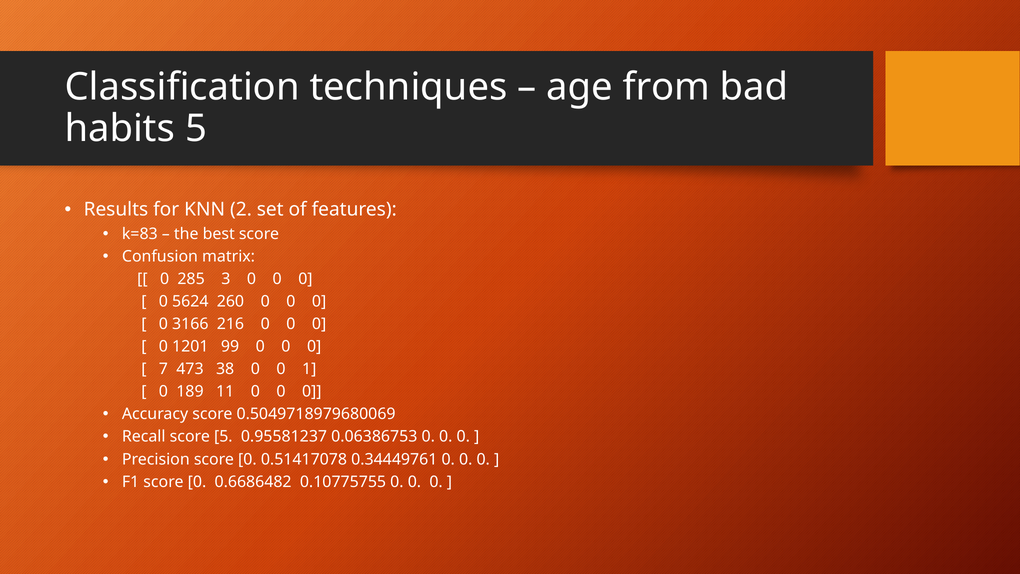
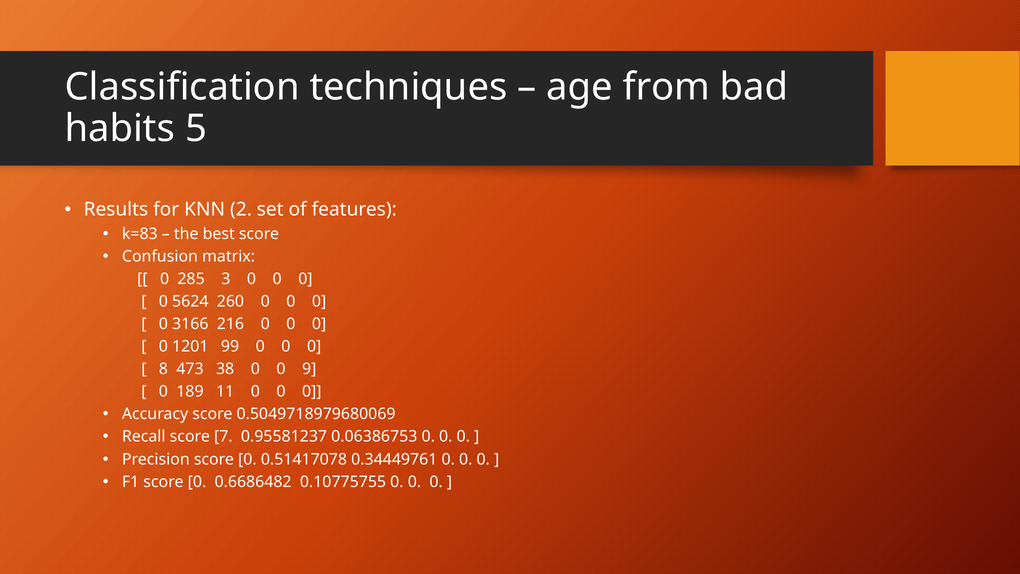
7: 7 -> 8
1: 1 -> 9
score 5: 5 -> 7
